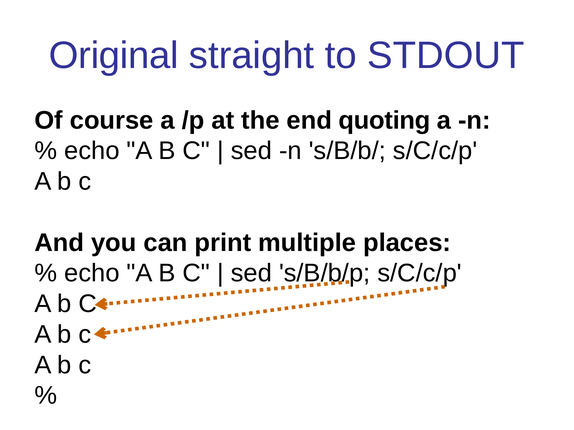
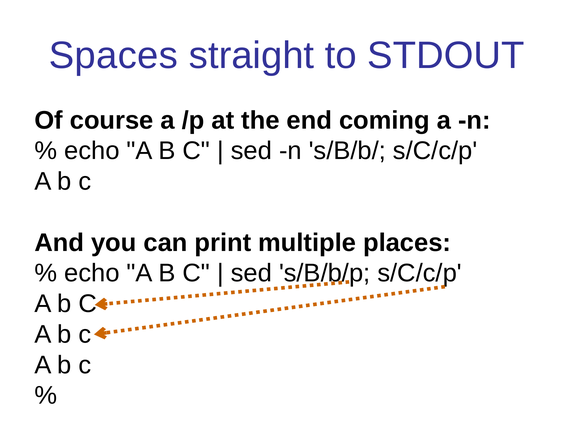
Original: Original -> Spaces
quoting: quoting -> coming
